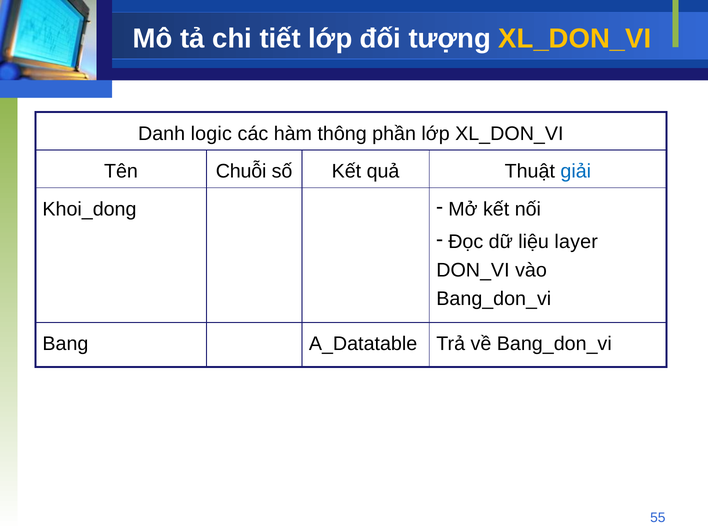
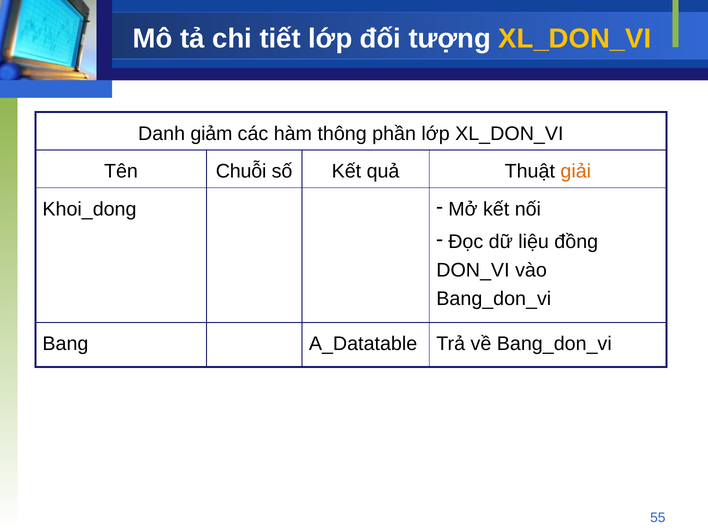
logic: logic -> giảm
giải colour: blue -> orange
layer: layer -> đồng
